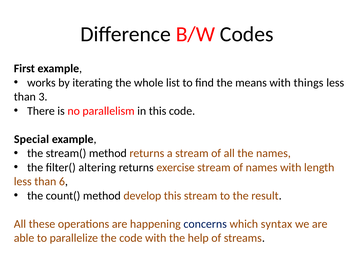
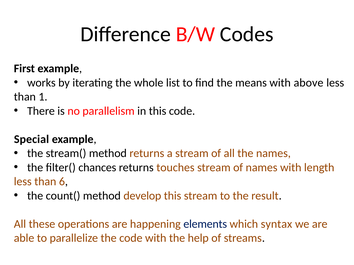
things: things -> above
3: 3 -> 1
altering: altering -> chances
exercise: exercise -> touches
concerns: concerns -> elements
